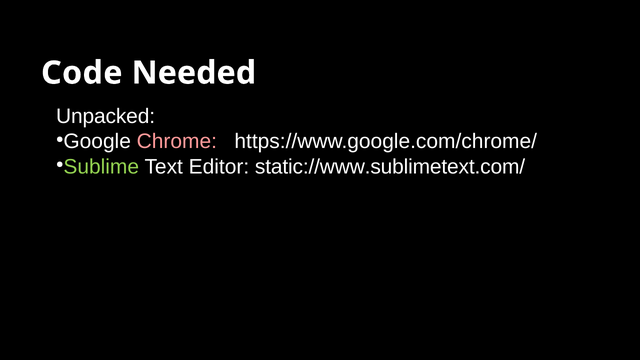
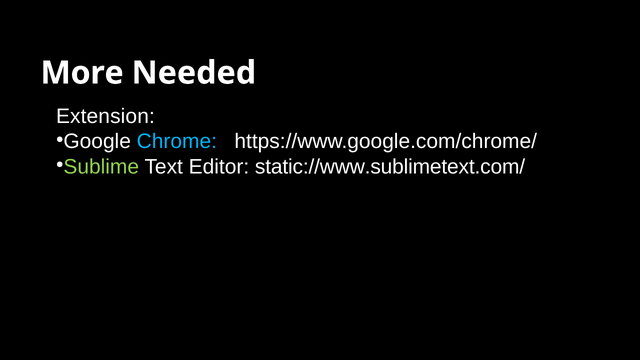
Code: Code -> More
Unpacked: Unpacked -> Extension
Chrome colour: pink -> light blue
